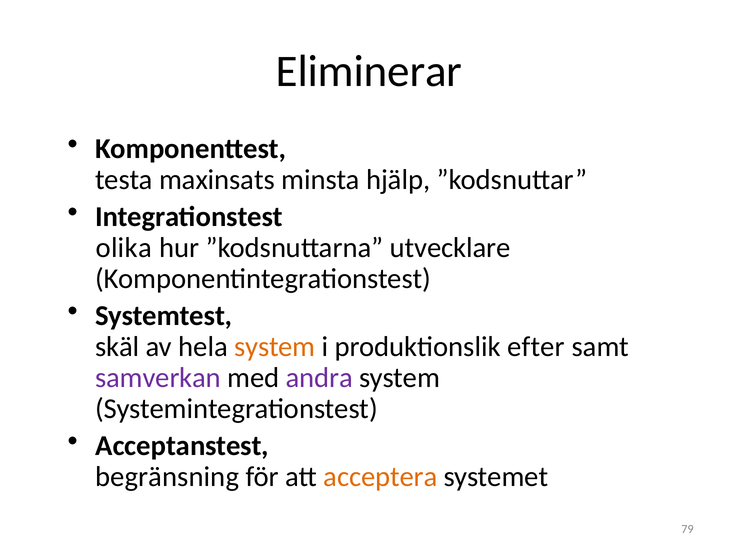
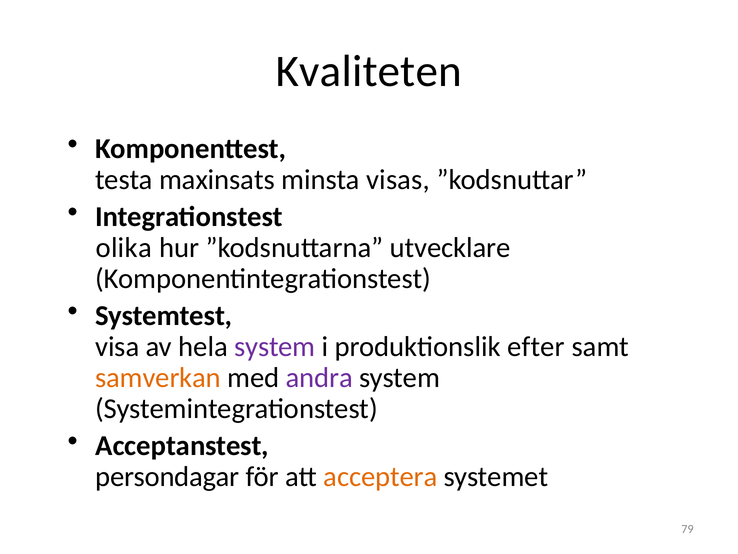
Eliminerar: Eliminerar -> Kvaliteten
hjälp: hjälp -> visas
skäl: skäl -> visa
system at (275, 346) colour: orange -> purple
samverkan colour: purple -> orange
begränsning: begränsning -> persondagar
